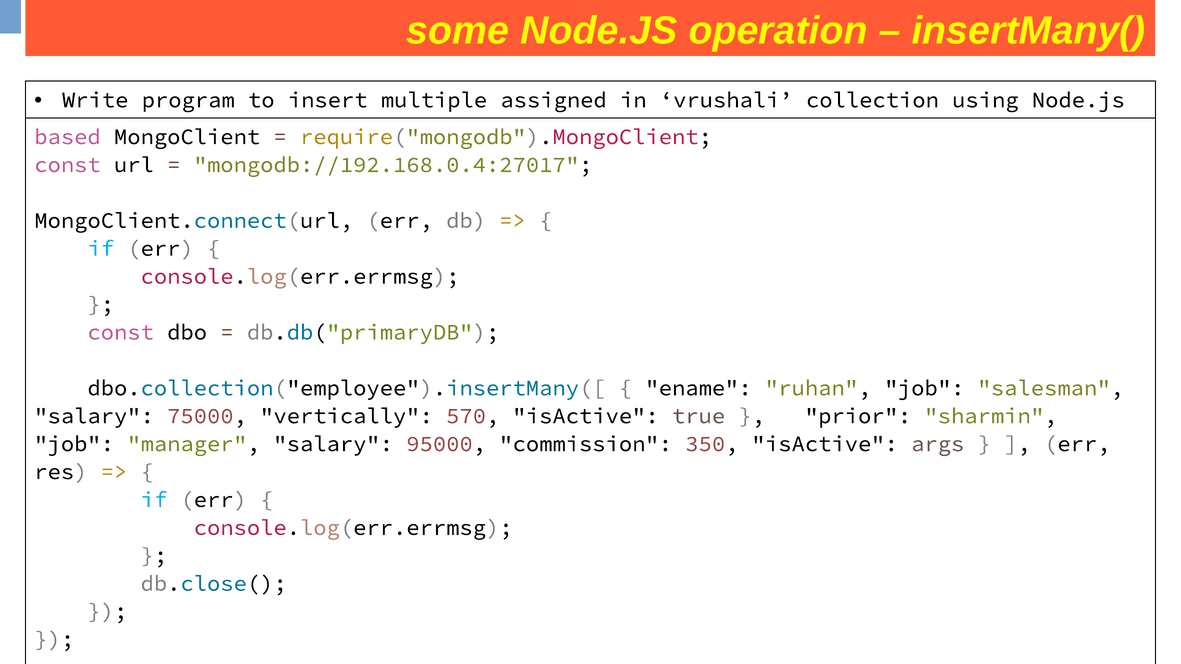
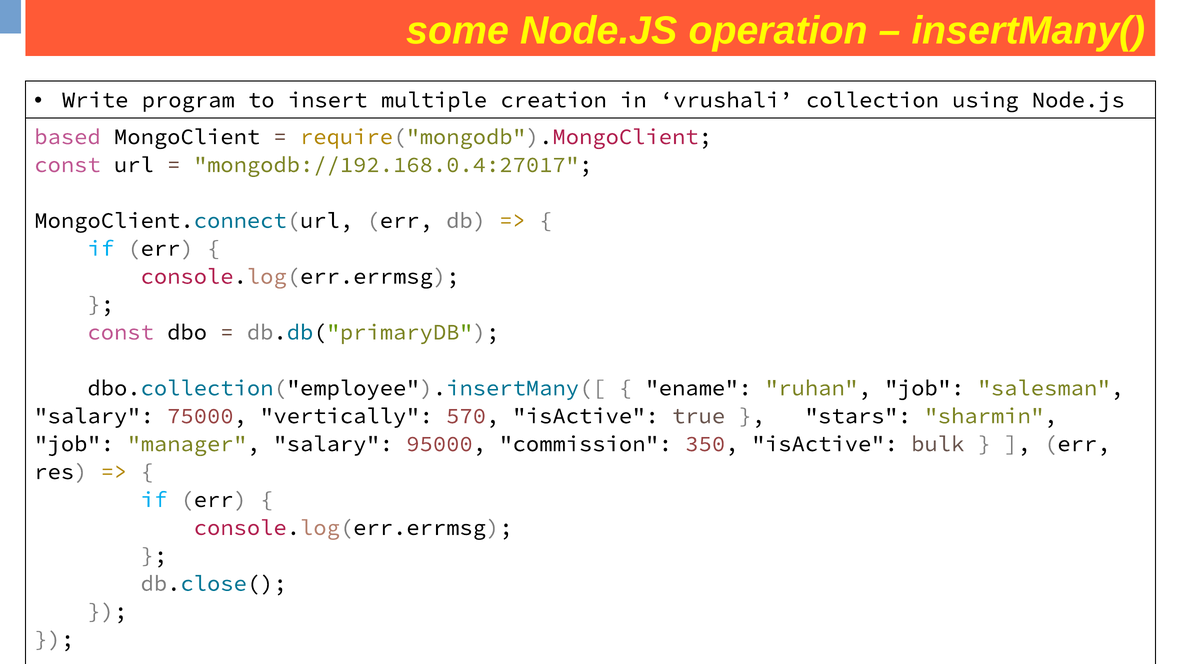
assigned: assigned -> creation
prior: prior -> stars
args: args -> bulk
